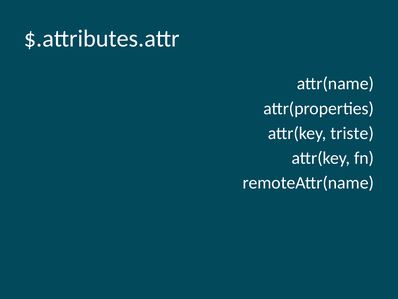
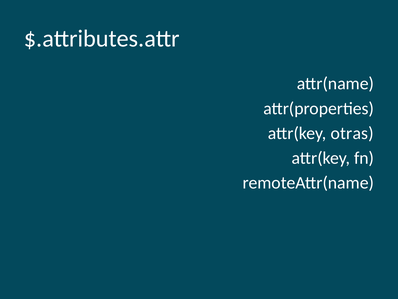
triste: triste -> otras
